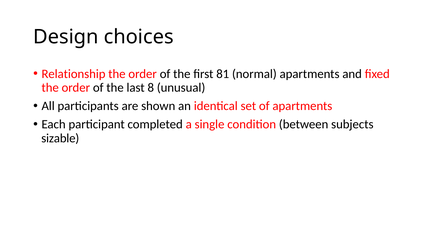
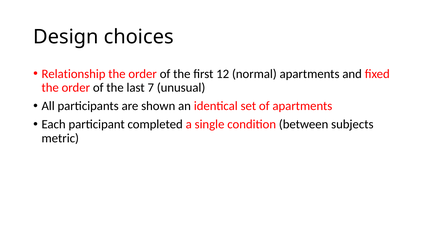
81: 81 -> 12
8: 8 -> 7
sizable: sizable -> metric
